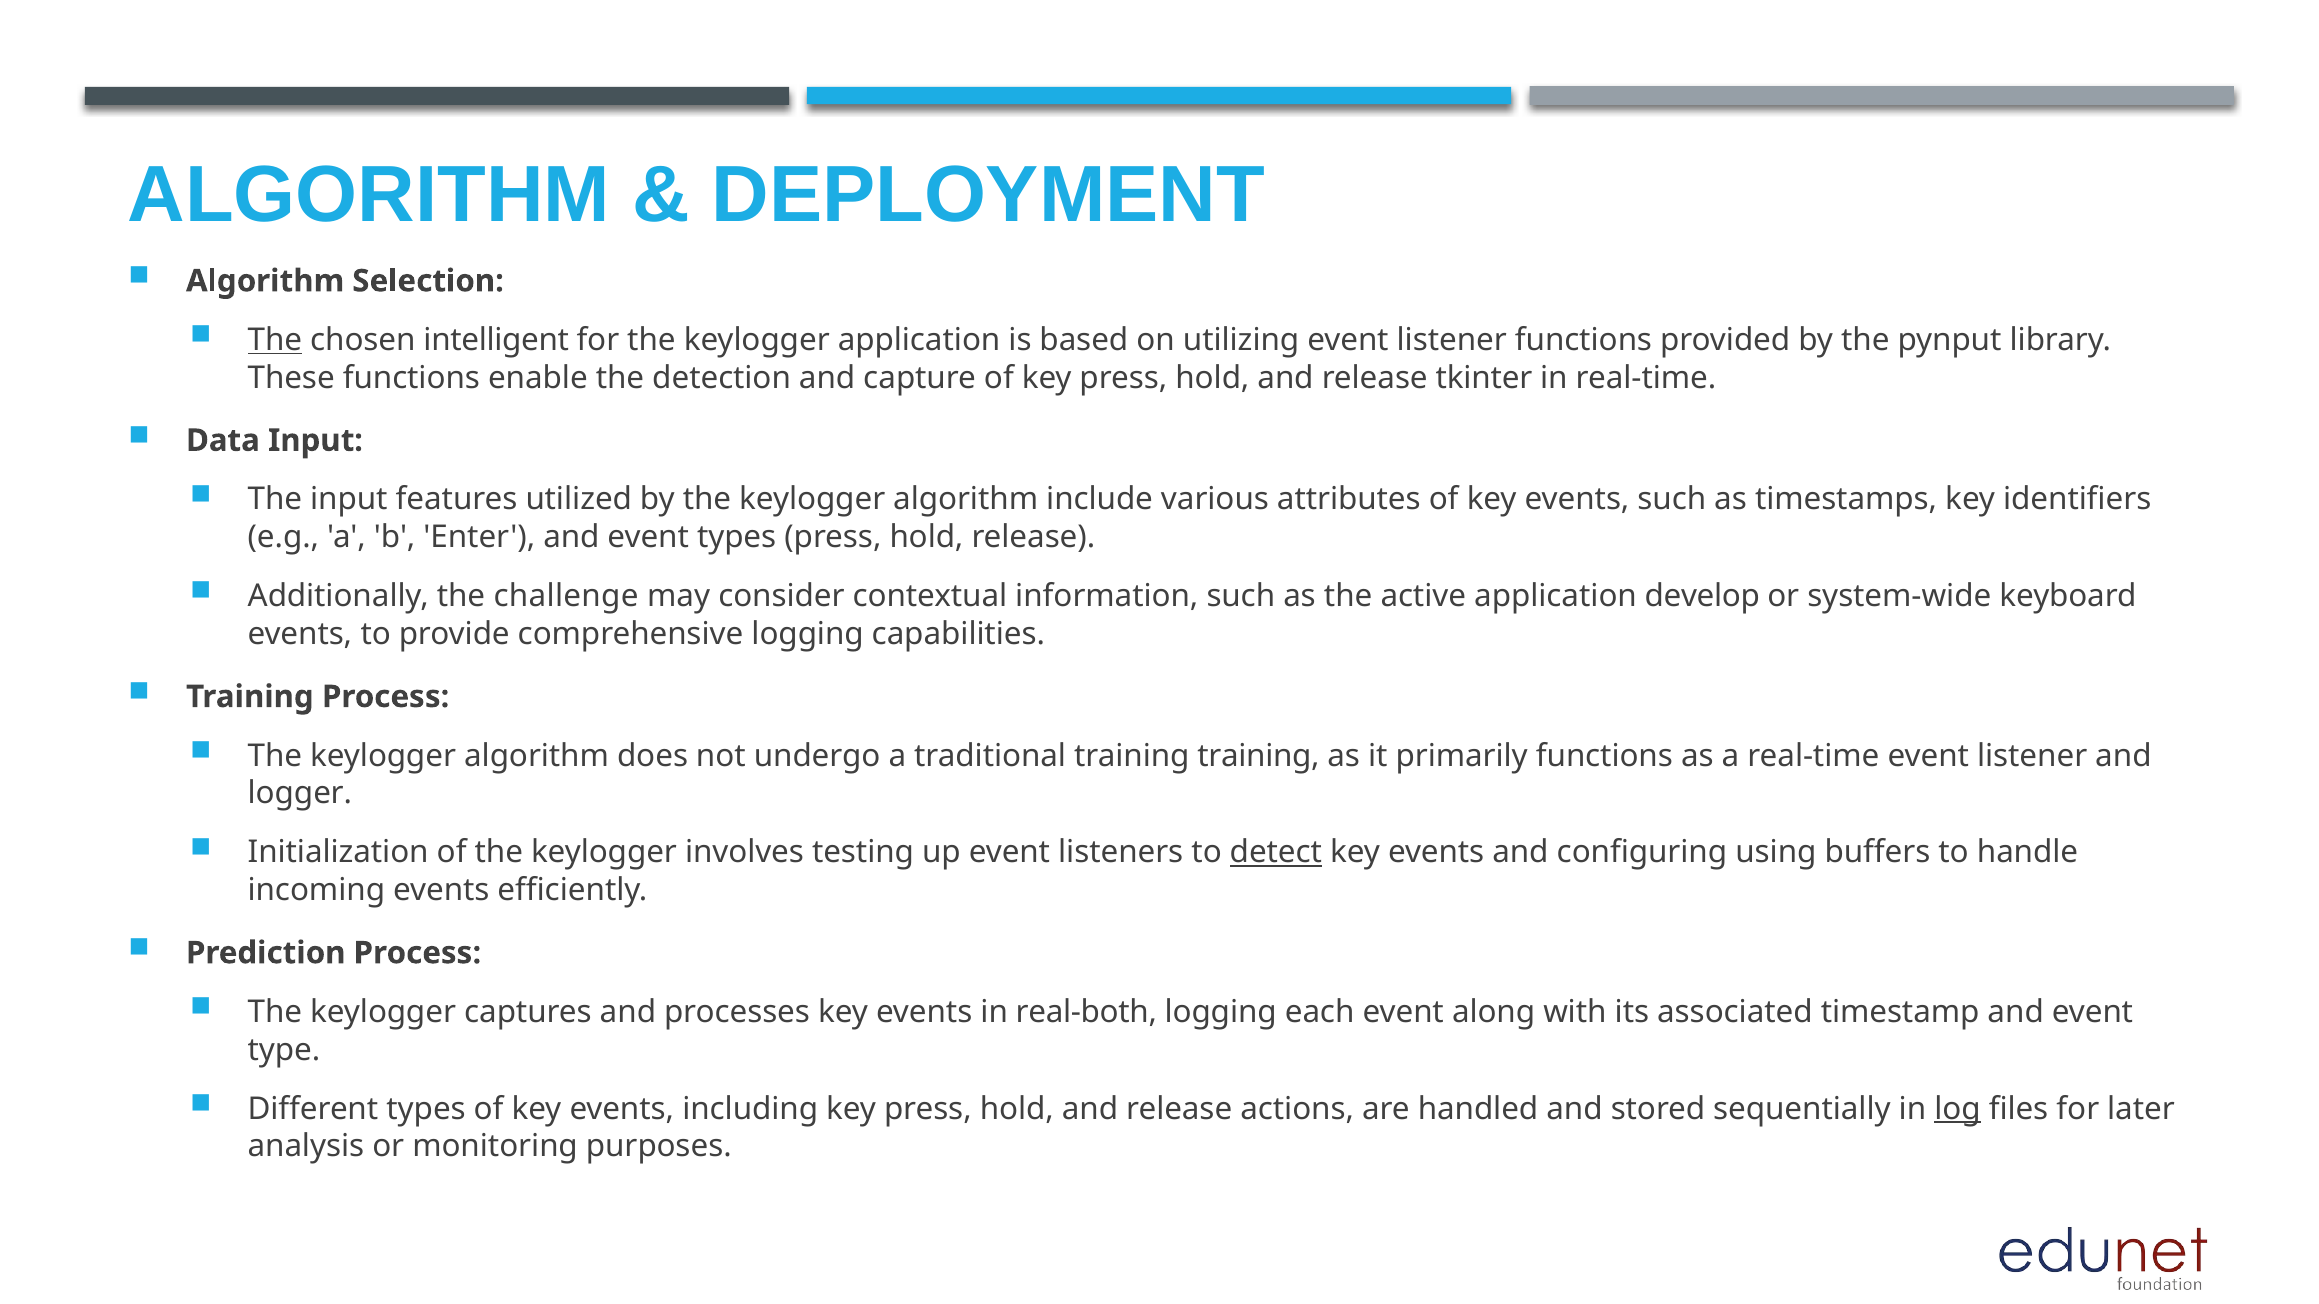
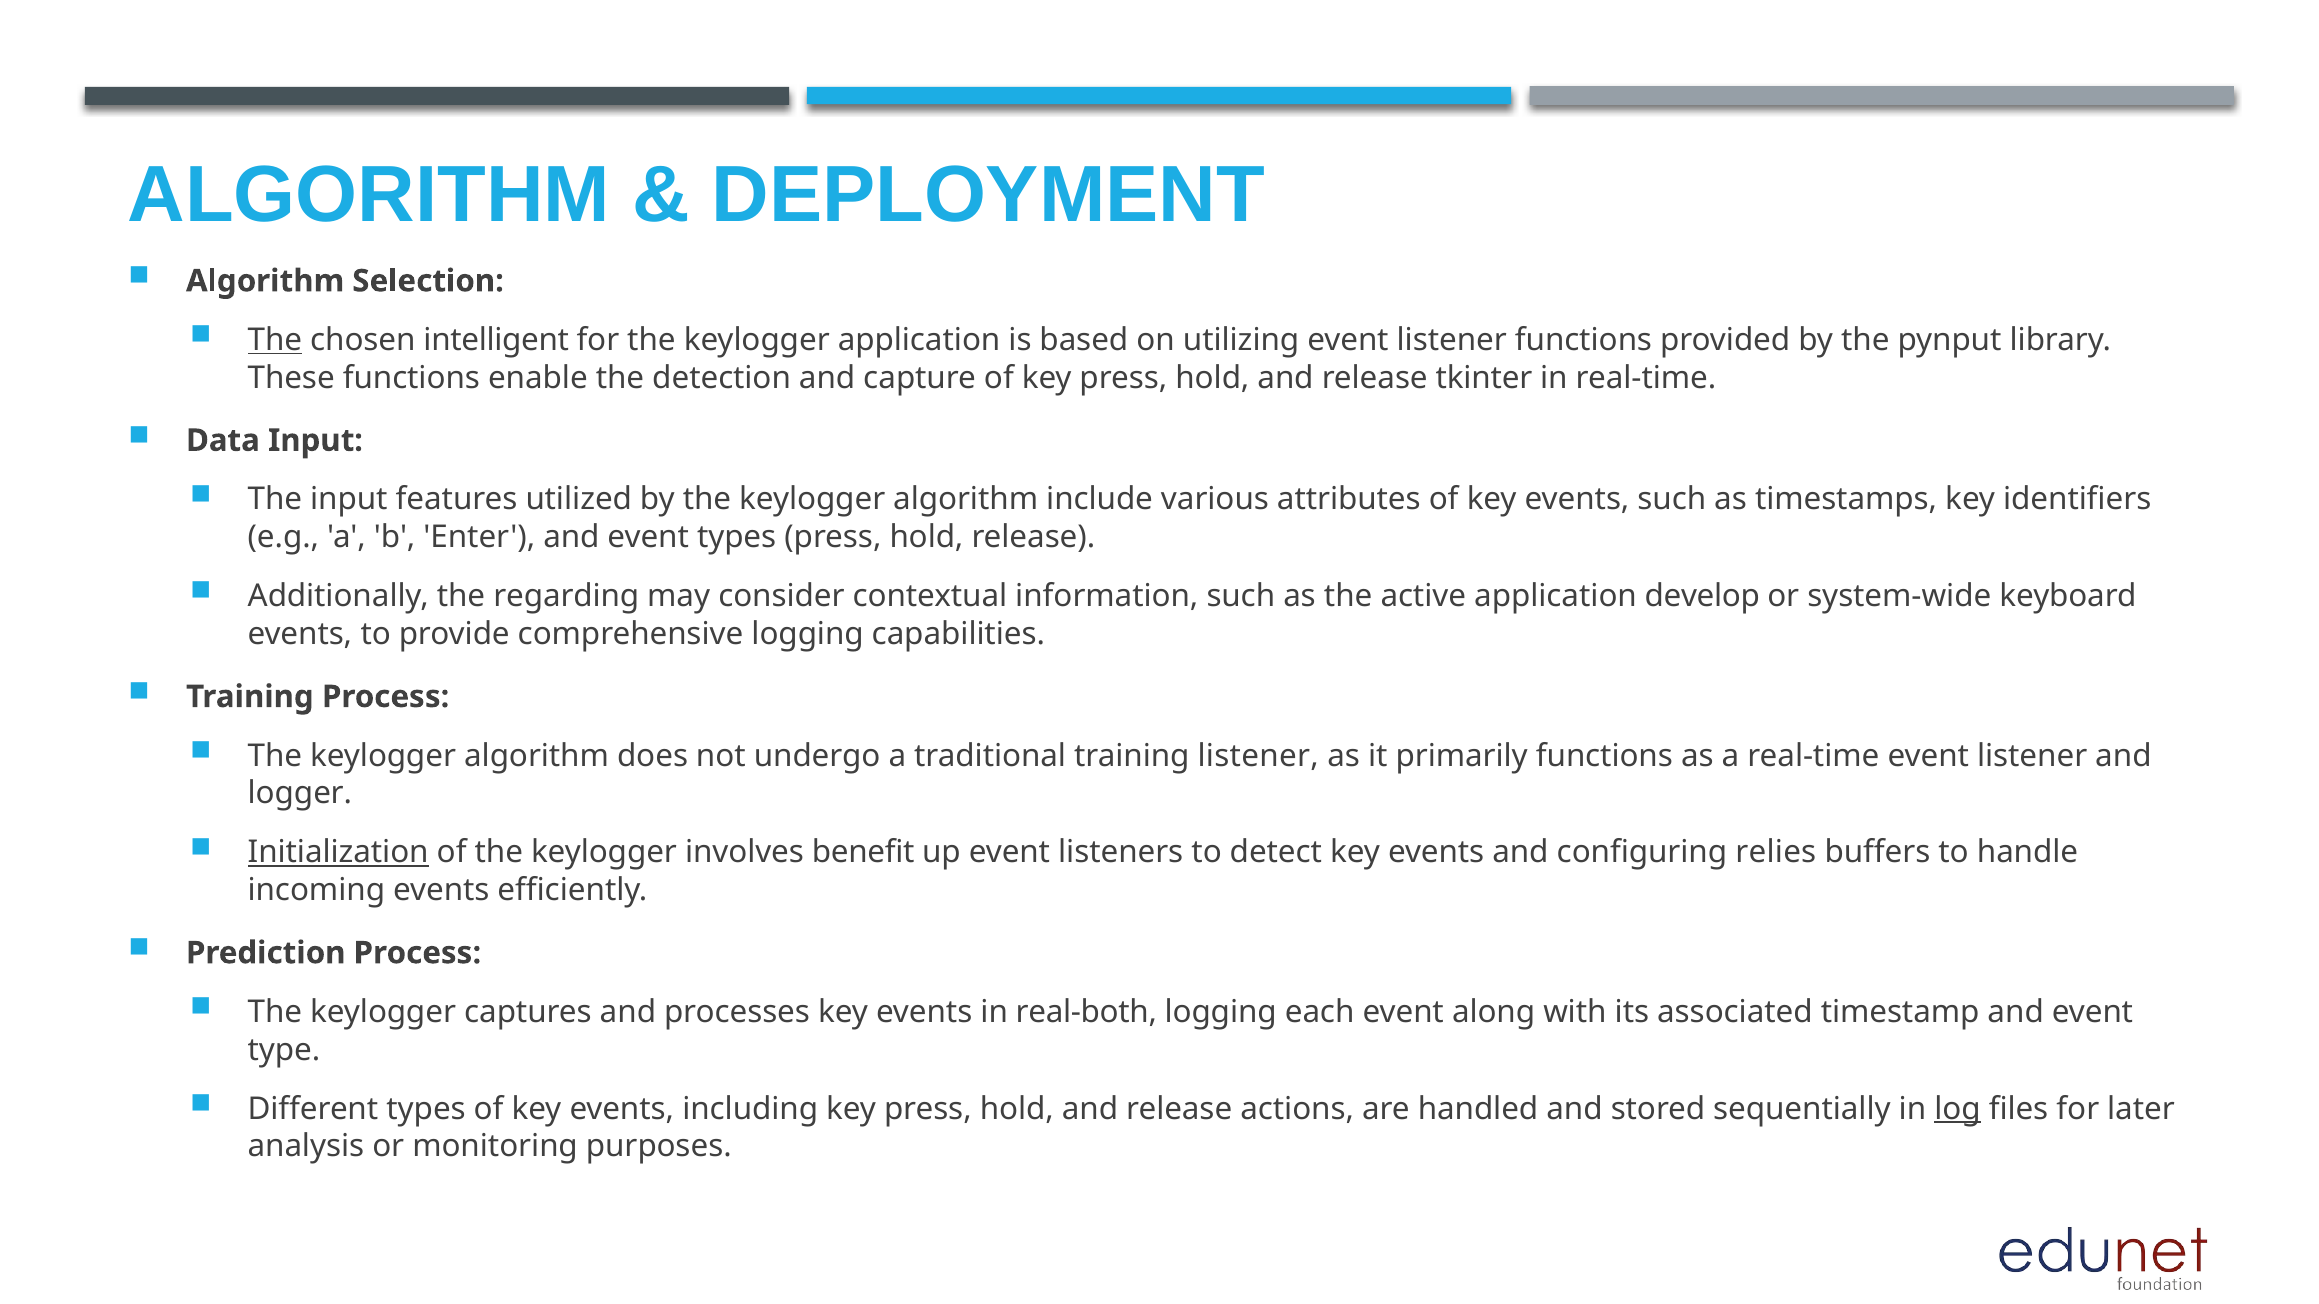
challenge: challenge -> regarding
training training: training -> listener
Initialization underline: none -> present
testing: testing -> benefit
detect underline: present -> none
using: using -> relies
